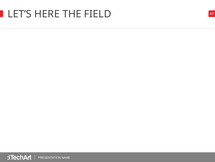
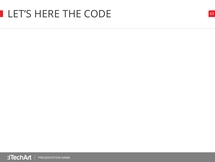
FIELD: FIELD -> CODE
